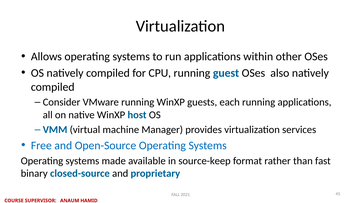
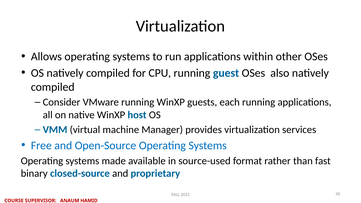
source-keep: source-keep -> source-used
